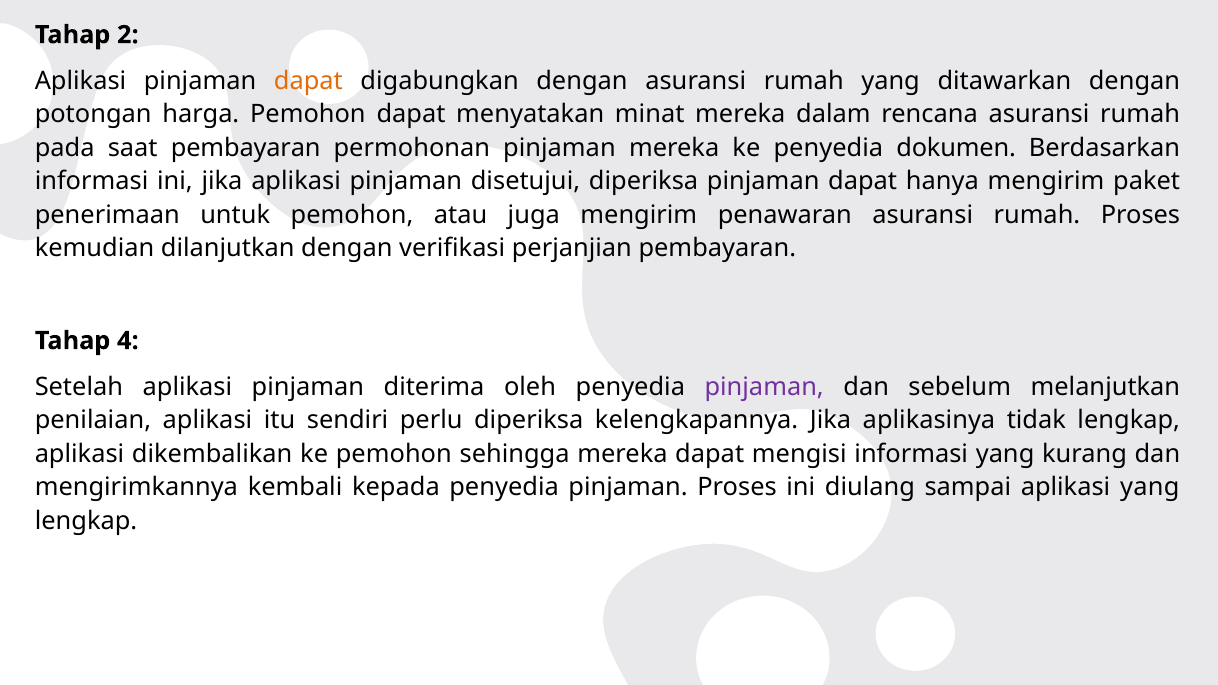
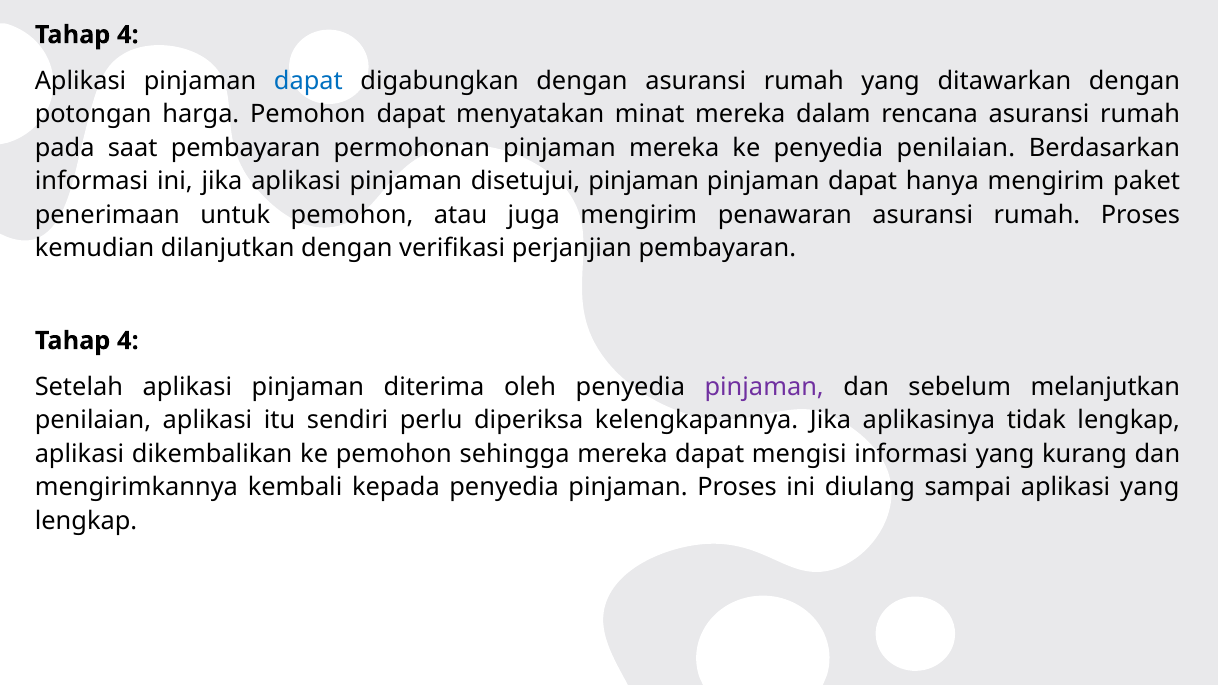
2 at (128, 35): 2 -> 4
dapat at (308, 81) colour: orange -> blue
penyedia dokumen: dokumen -> penilaian
disetujui diperiksa: diperiksa -> pinjaman
